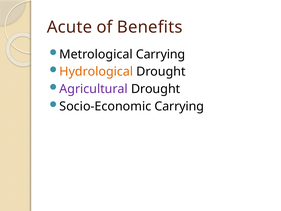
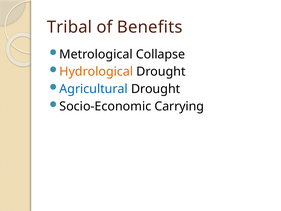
Acute: Acute -> Tribal
Metrological Carrying: Carrying -> Collapse
Agricultural colour: purple -> blue
